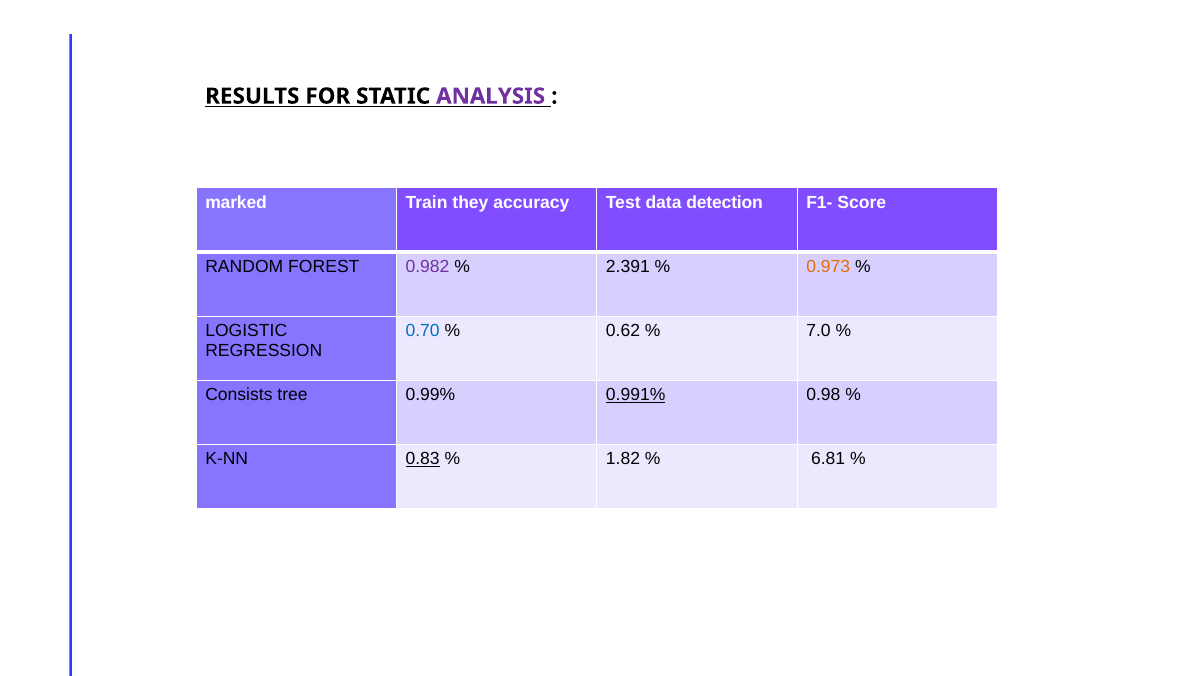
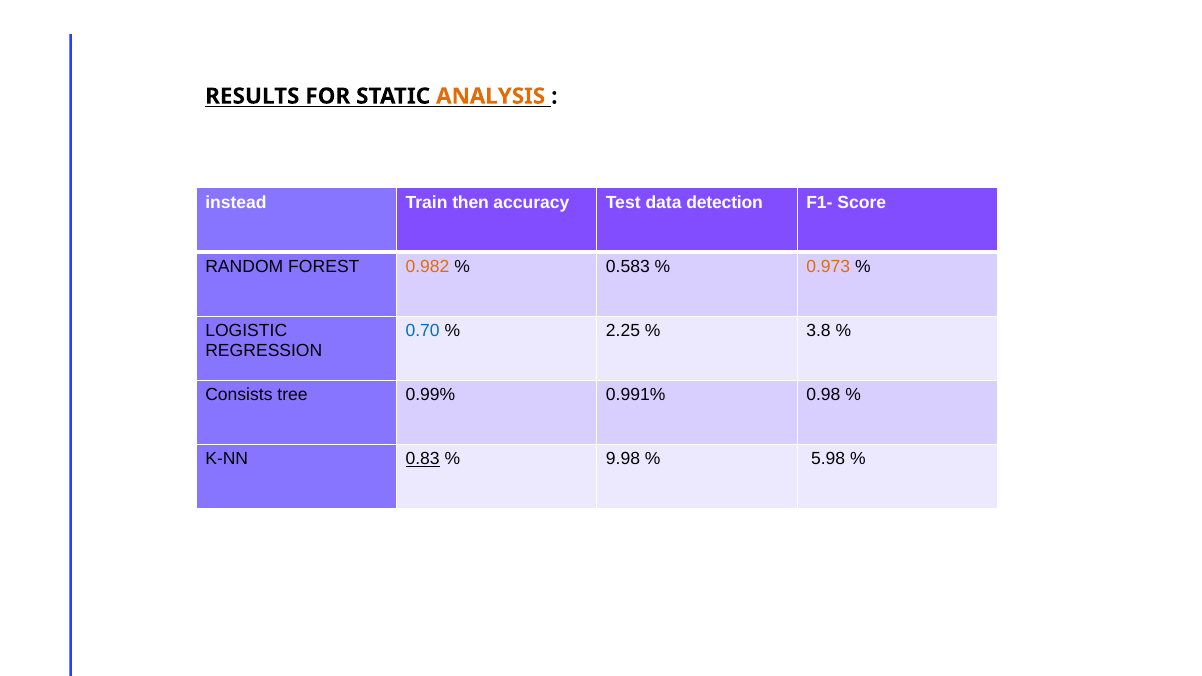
ANALYSIS colour: purple -> orange
marked: marked -> instead
they: they -> then
0.982 colour: purple -> orange
2.391: 2.391 -> 0.583
0.62: 0.62 -> 2.25
7.0: 7.0 -> 3.8
0.991% underline: present -> none
1.82: 1.82 -> 9.98
6.81: 6.81 -> 5.98
